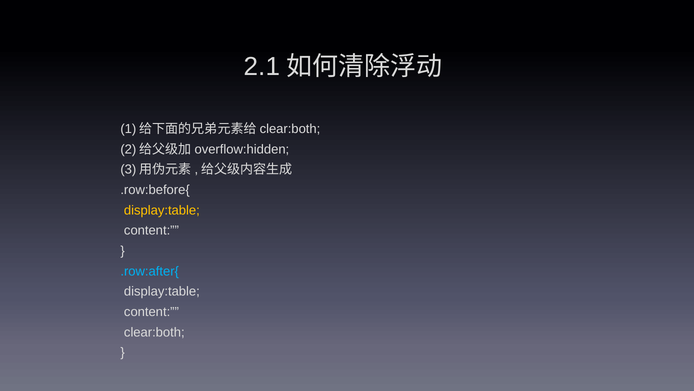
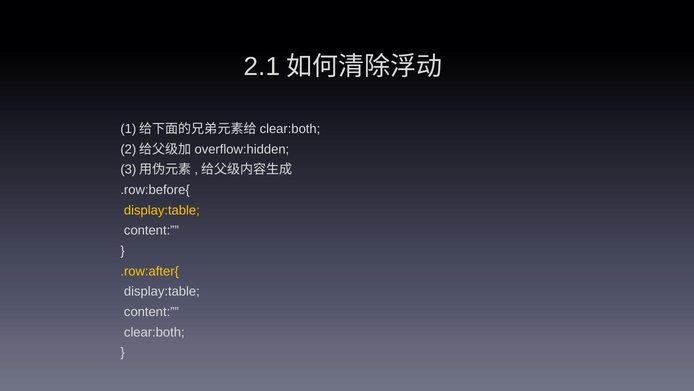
.row:after{ colour: light blue -> yellow
